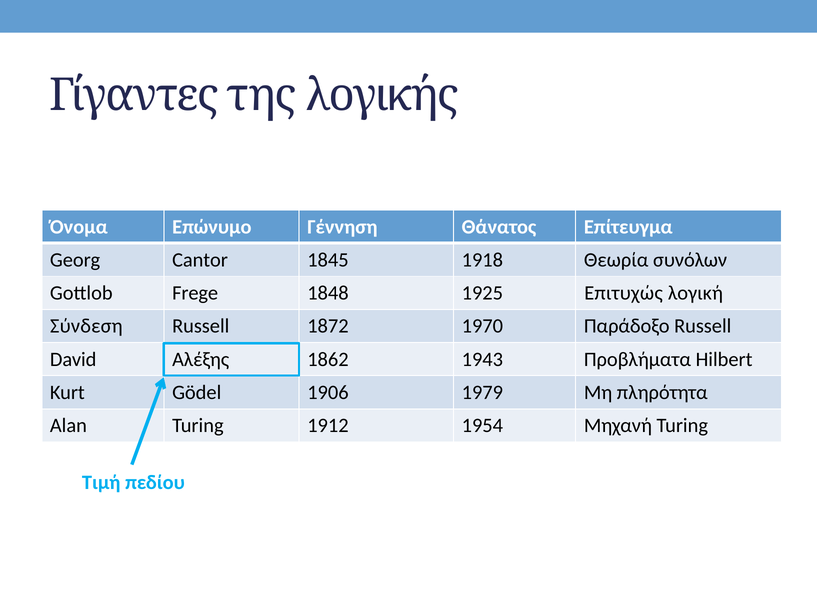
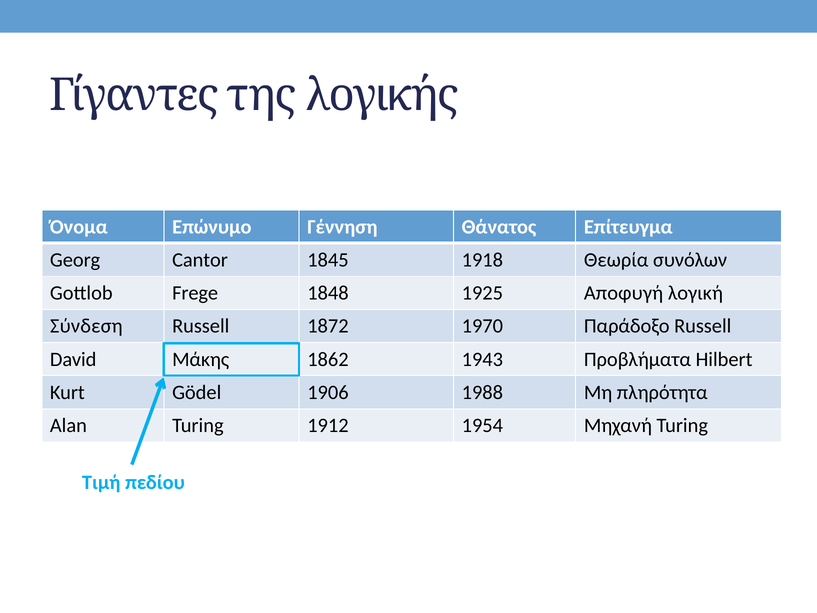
Επιτυχώς: Επιτυχώς -> Αποφυγή
Αλέξης: Αλέξης -> Μάκης
1979: 1979 -> 1988
